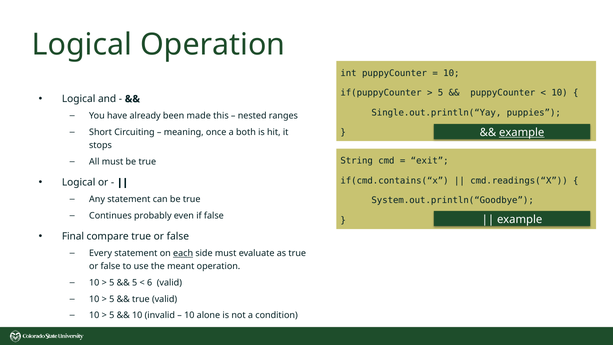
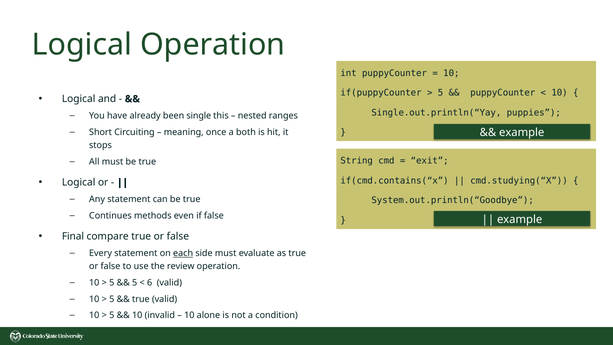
made: made -> single
example at (522, 132) underline: present -> none
cmd.readings(“X: cmd.readings(“X -> cmd.studying(“X
probably: probably -> methods
meant: meant -> review
